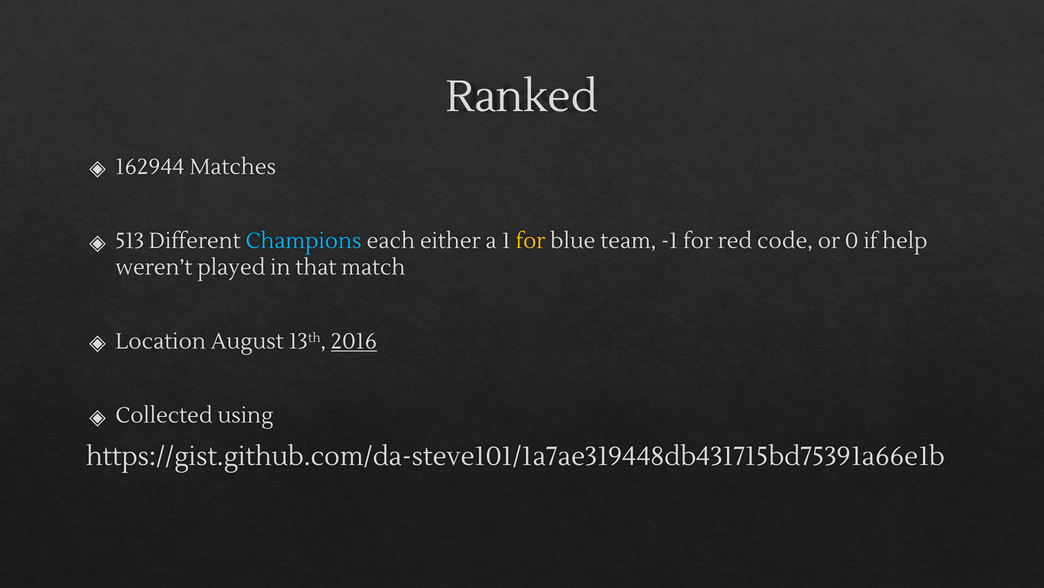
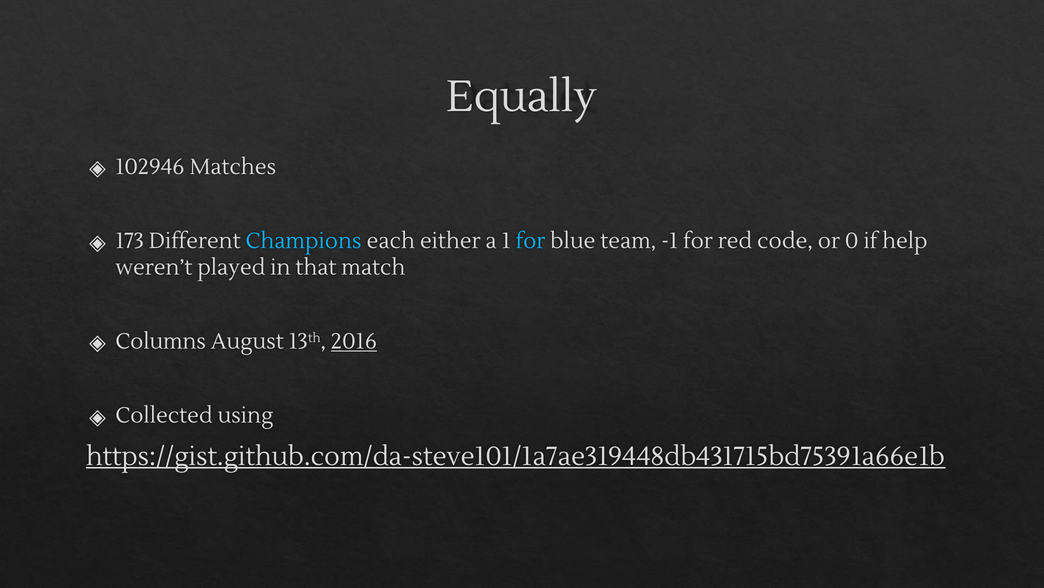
Ranked: Ranked -> Equally
162944: 162944 -> 102946
513: 513 -> 173
for at (530, 241) colour: yellow -> light blue
Location: Location -> Columns
https://gist.github.com/da-steve101/1a7ae319448db431715bd75391a66e1b underline: none -> present
